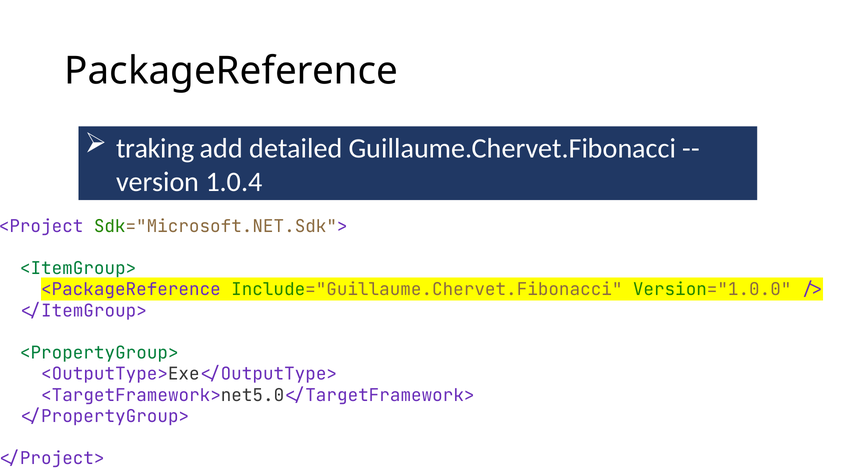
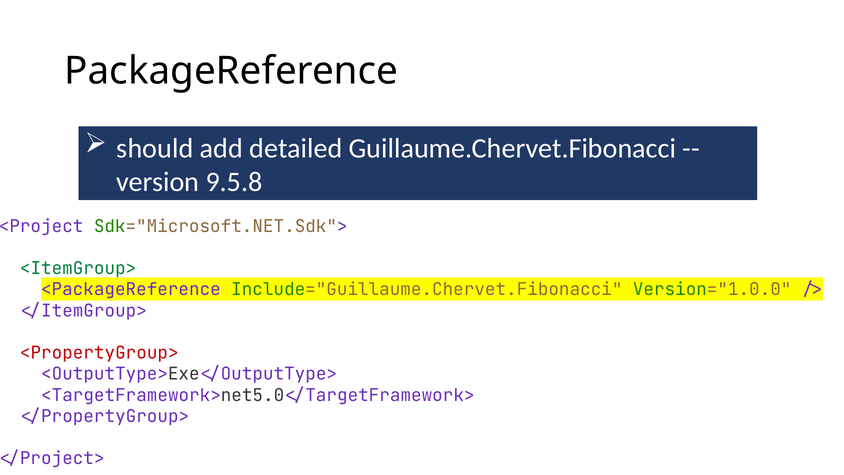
traking: traking -> should
1.0.4: 1.0.4 -> 9.5.8
<PropertyGroup> colour: green -> red
